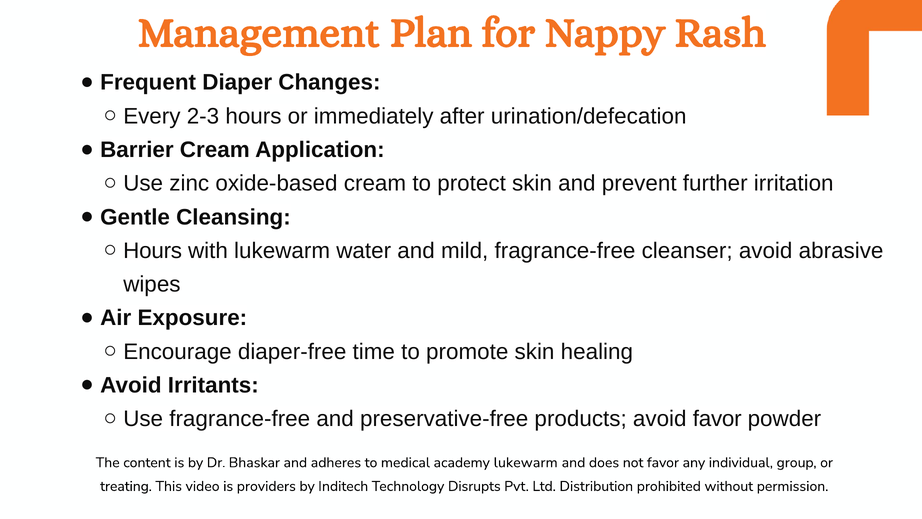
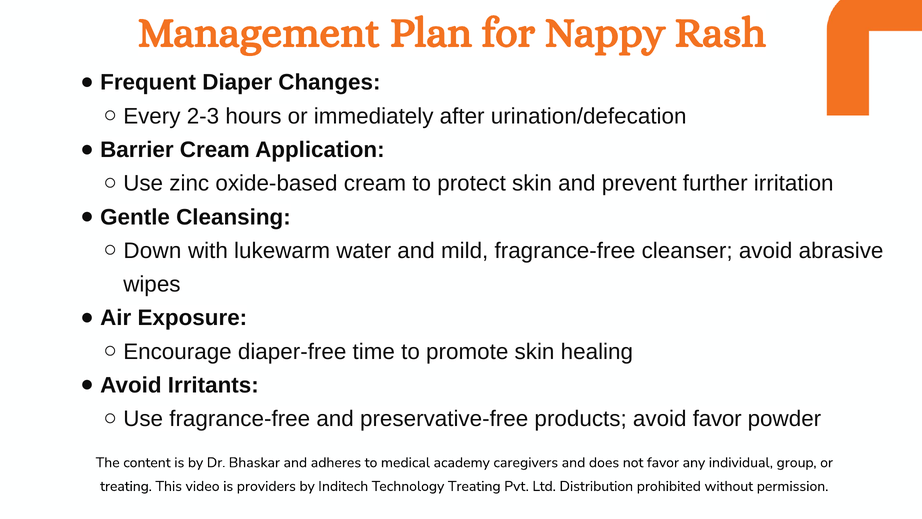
Hours at (153, 251): Hours -> Down
academy lukewarm: lukewarm -> caregivers
Technology Disrupts: Disrupts -> Treating
